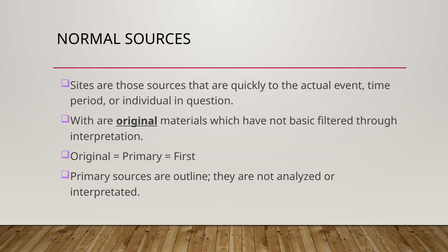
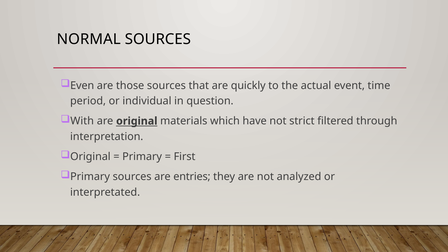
Sites: Sites -> Even
basic: basic -> strict
outline: outline -> entries
